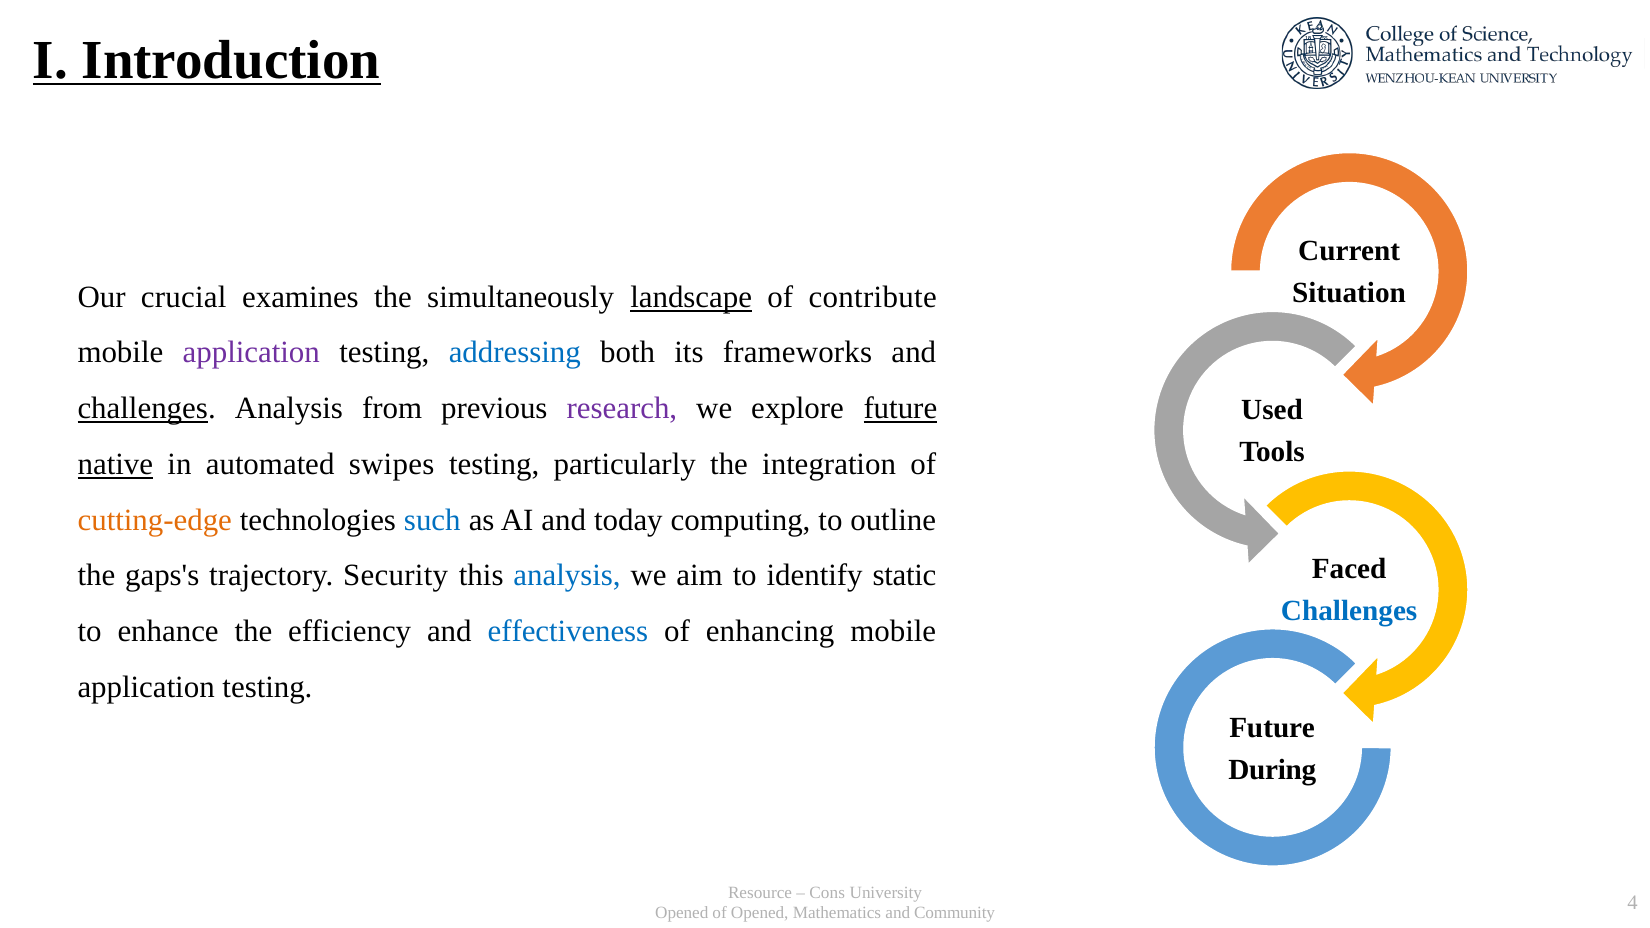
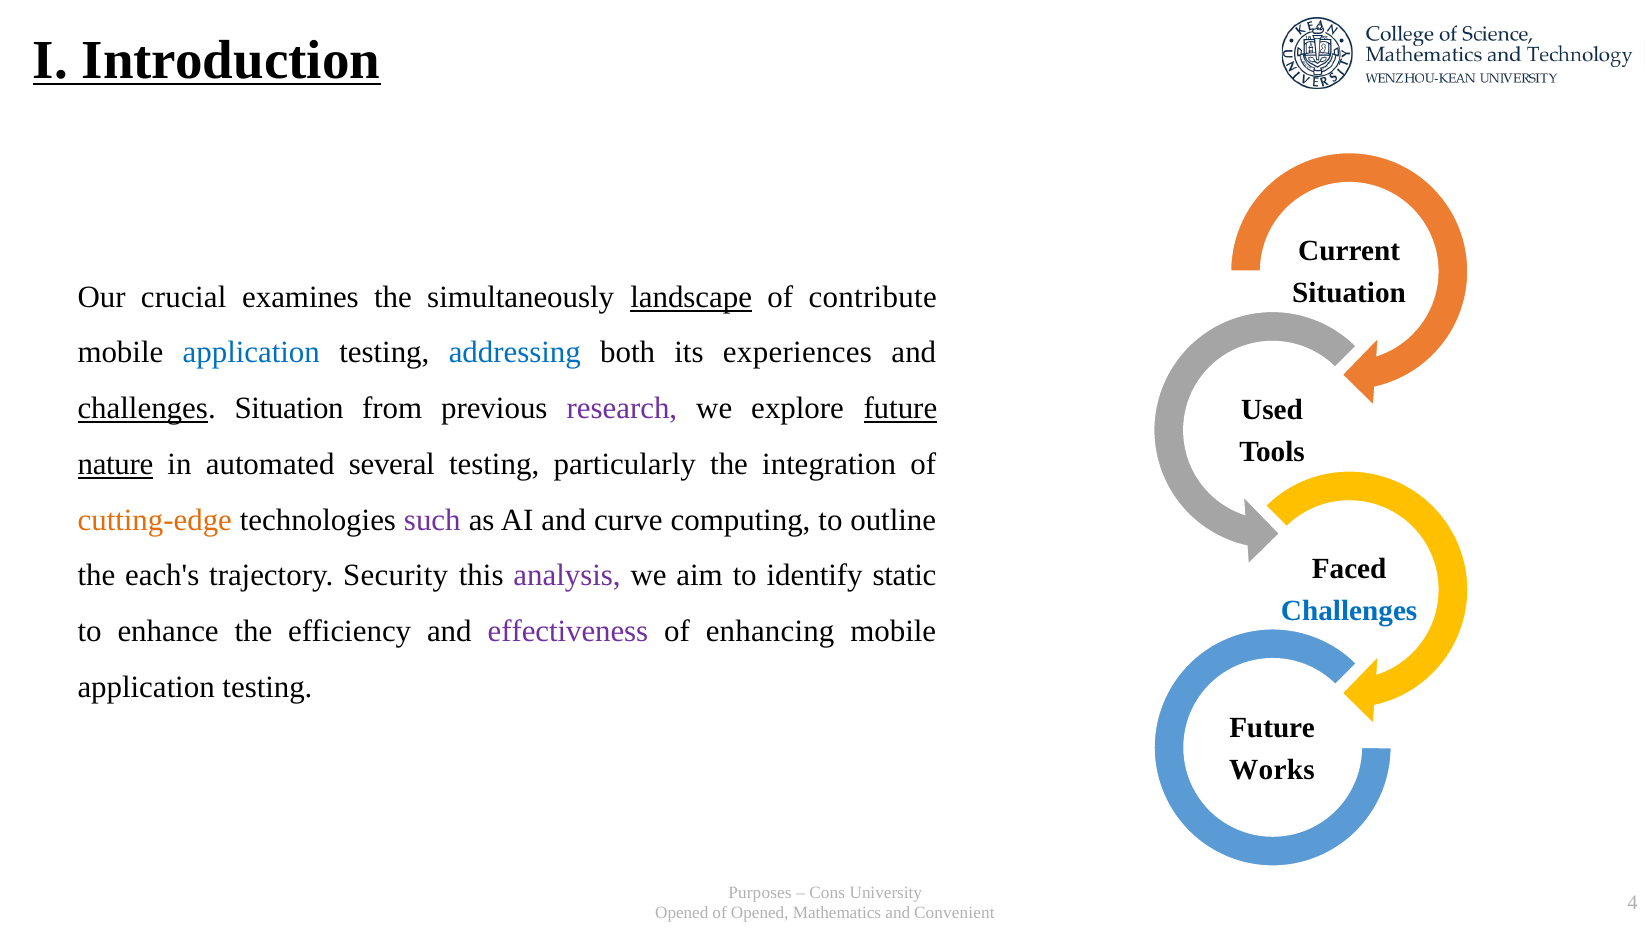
application at (251, 353) colour: purple -> blue
frameworks: frameworks -> experiences
challenges Analysis: Analysis -> Situation
native: native -> nature
swipes: swipes -> several
such colour: blue -> purple
today: today -> curve
gaps's: gaps's -> each's
analysis at (567, 576) colour: blue -> purple
effectiveness colour: blue -> purple
During: During -> Works
Resource: Resource -> Purposes
Community: Community -> Convenient
